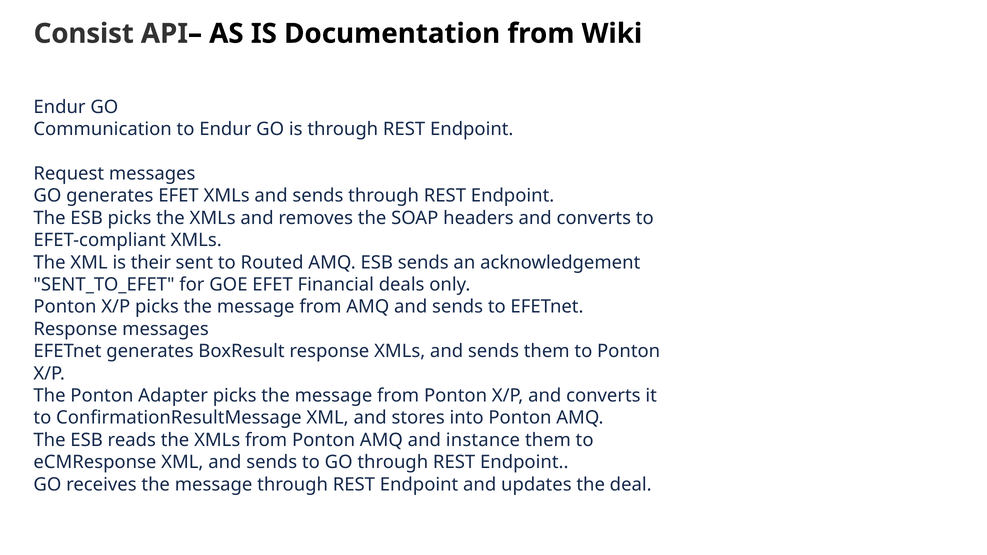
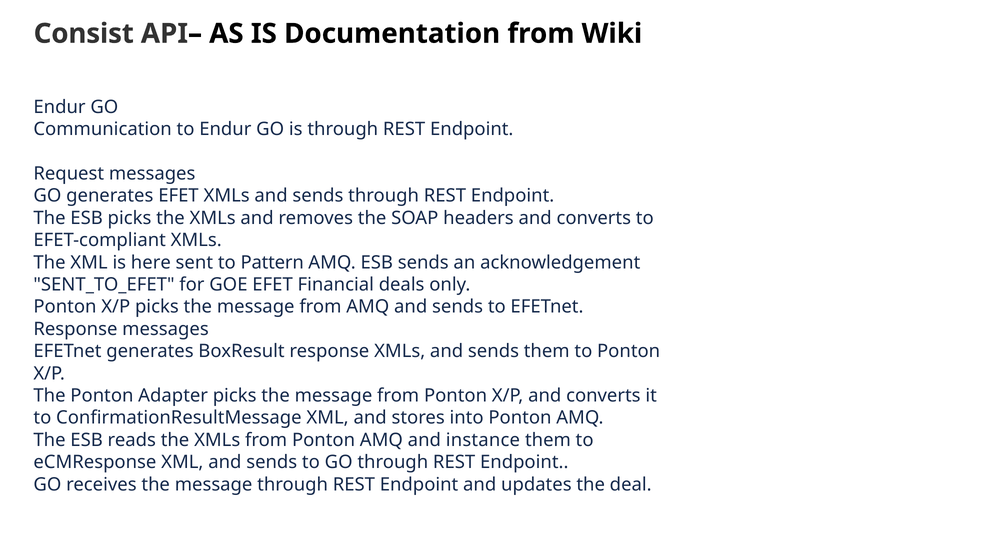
their: their -> here
Routed: Routed -> Pattern
